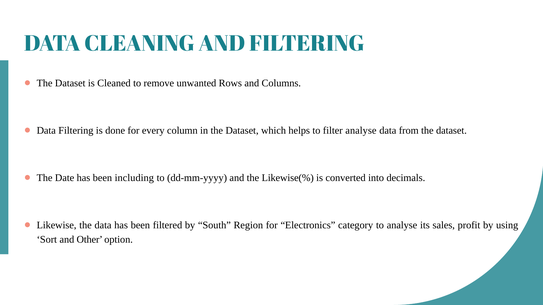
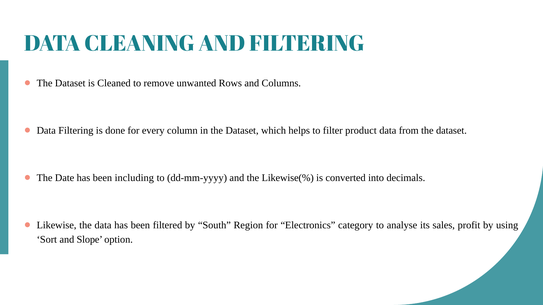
filter analyse: analyse -> product
Other: Other -> Slope
